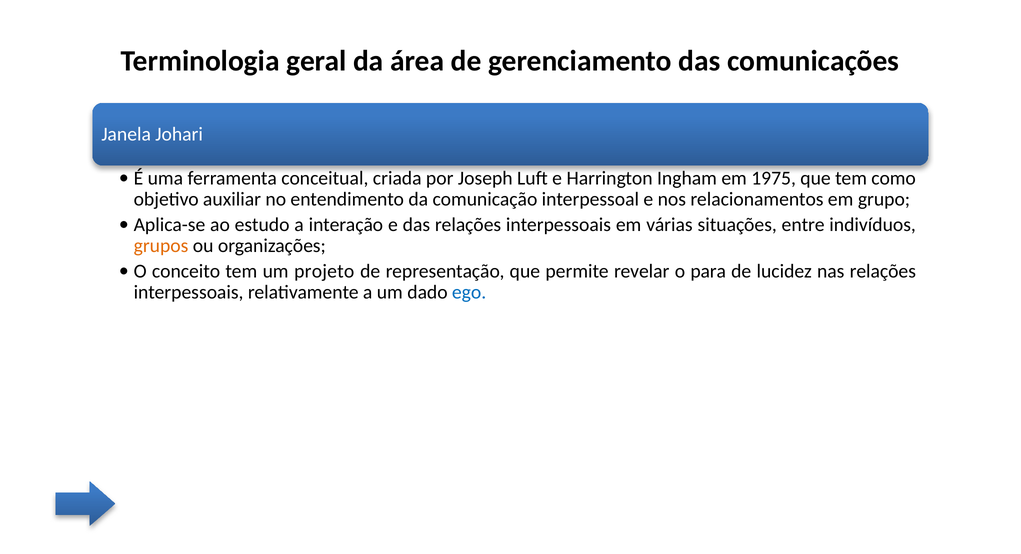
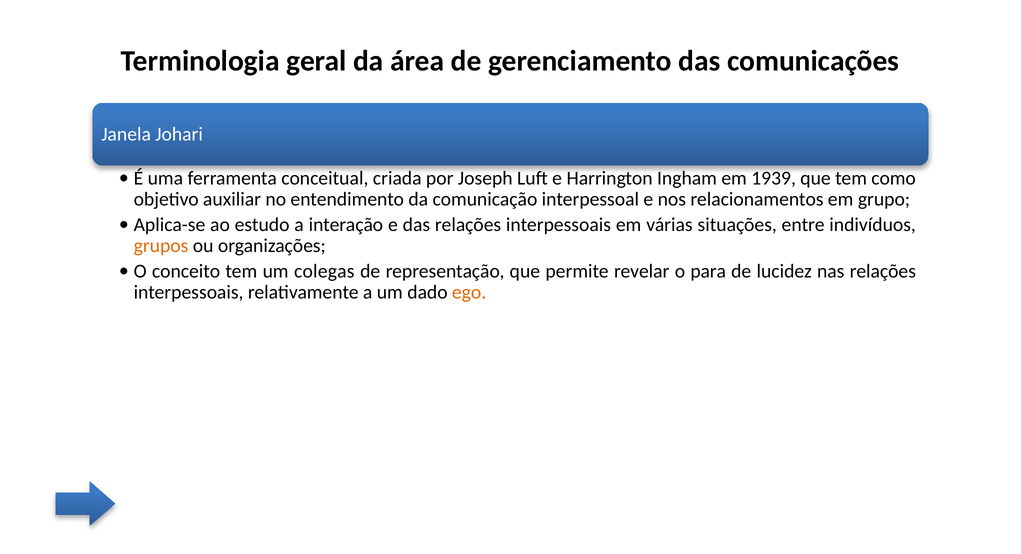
1975: 1975 -> 1939
projeto: projeto -> colegas
ego colour: blue -> orange
